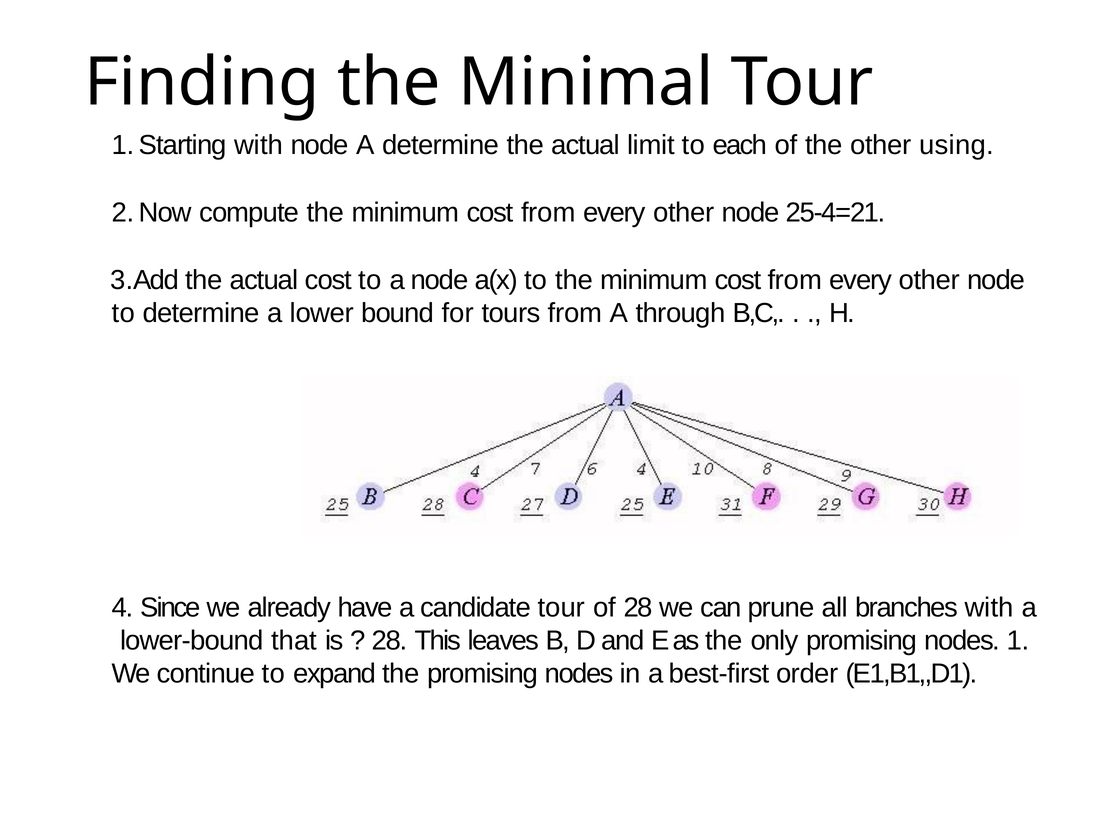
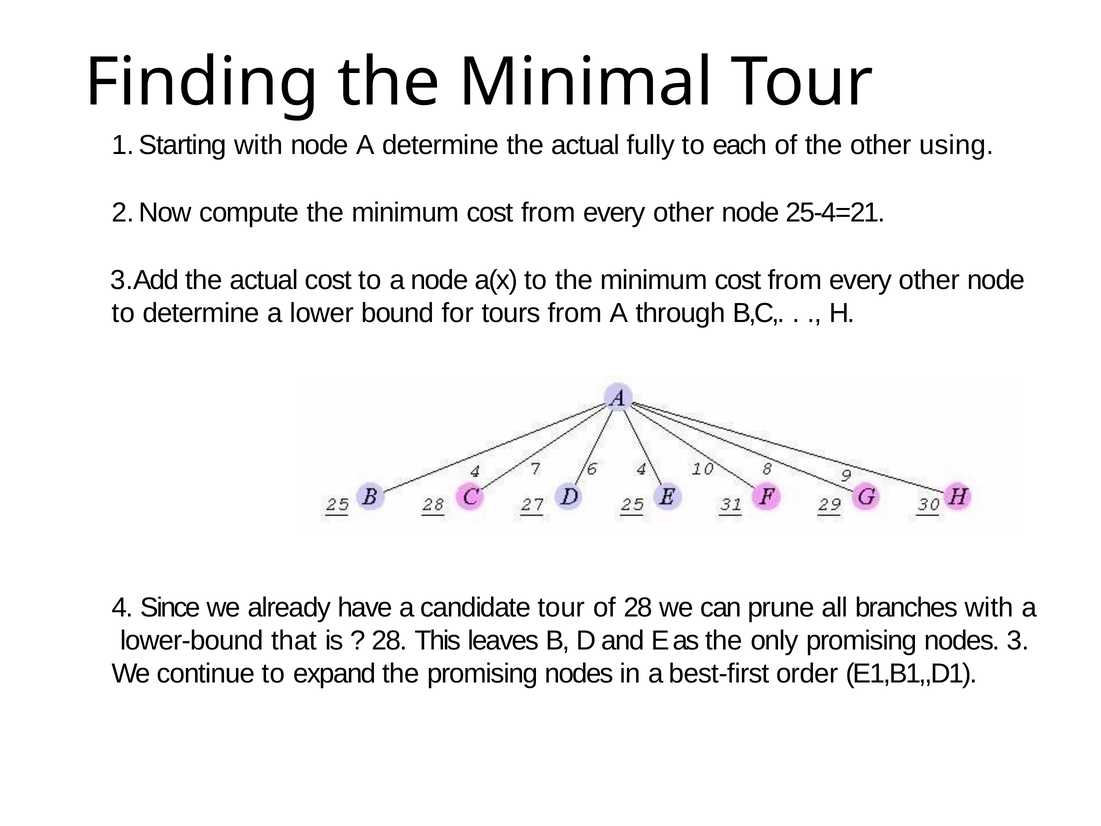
limit: limit -> fully
1: 1 -> 3
